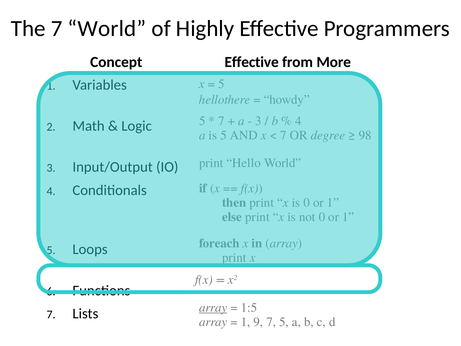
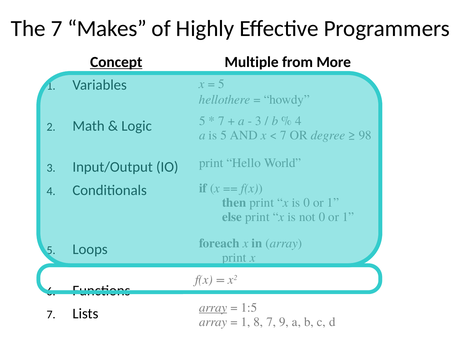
7 World: World -> Makes
Concept underline: none -> present
Effective at (252, 62): Effective -> Multiple
9: 9 -> 8
7 5: 5 -> 9
